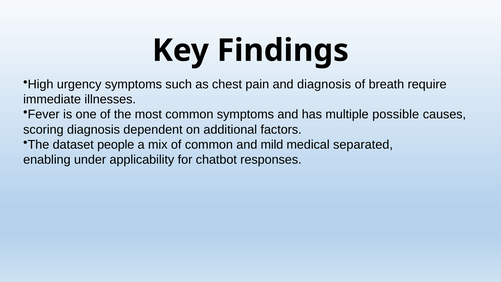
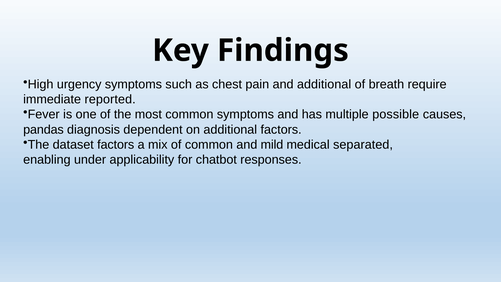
and diagnosis: diagnosis -> additional
illnesses: illnesses -> reported
scoring: scoring -> pandas
dataset people: people -> factors
